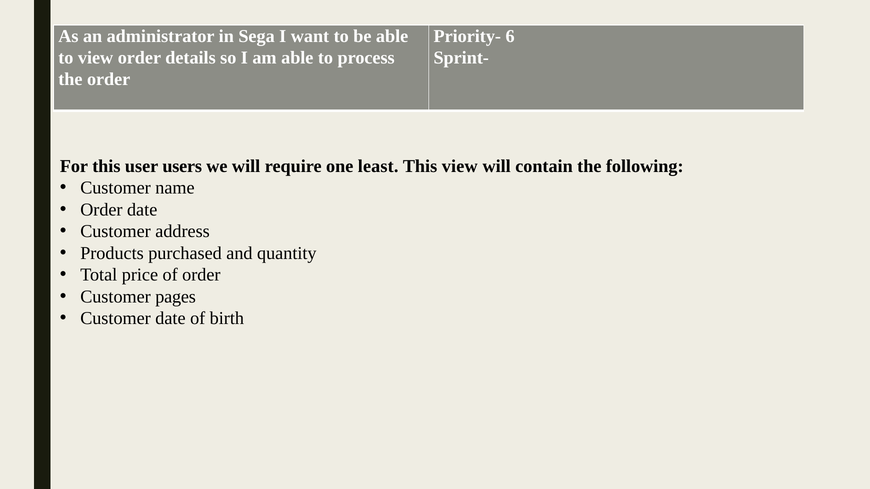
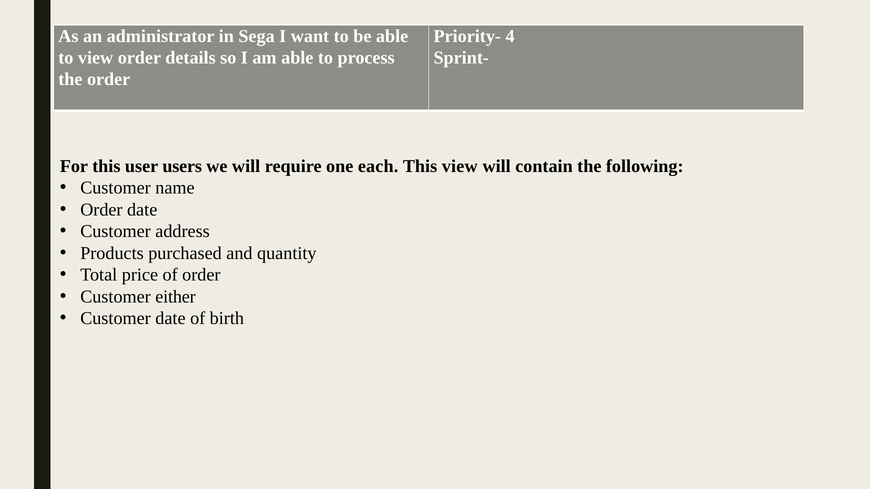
6: 6 -> 4
least: least -> each
pages: pages -> either
